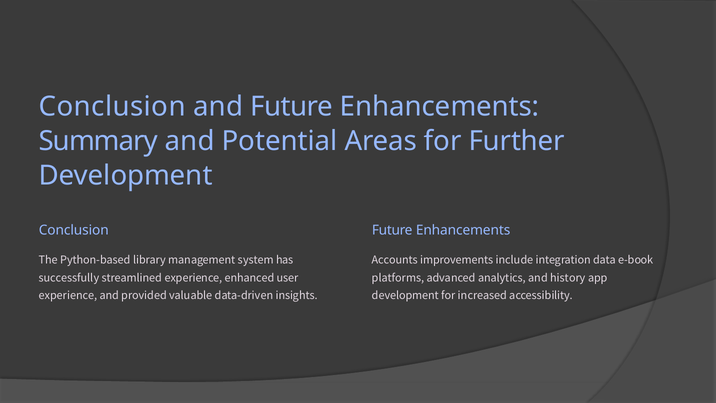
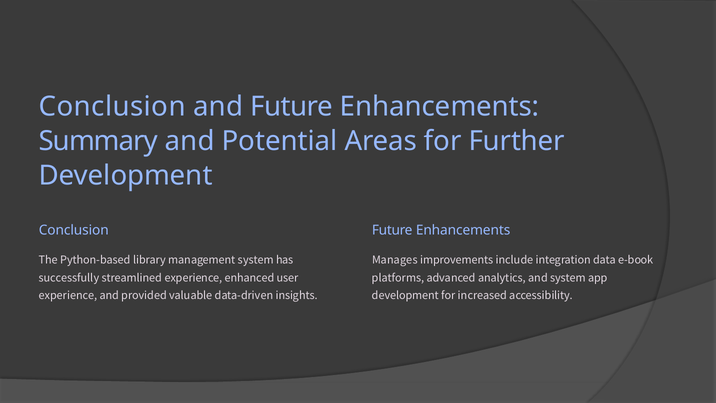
Accounts: Accounts -> Manages
and history: history -> system
